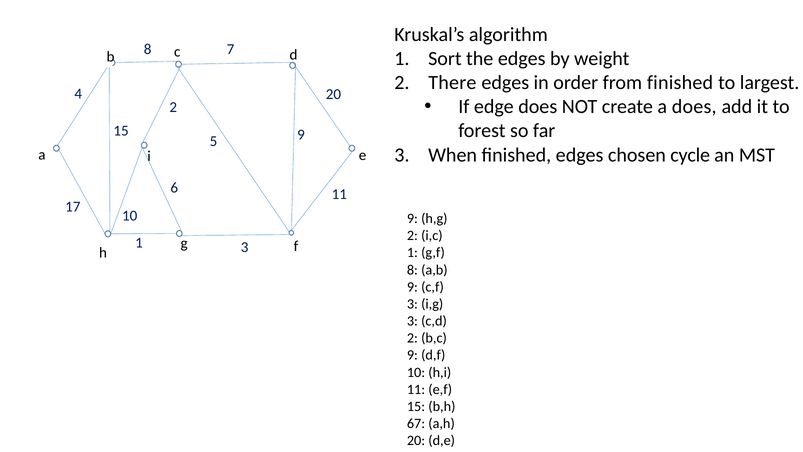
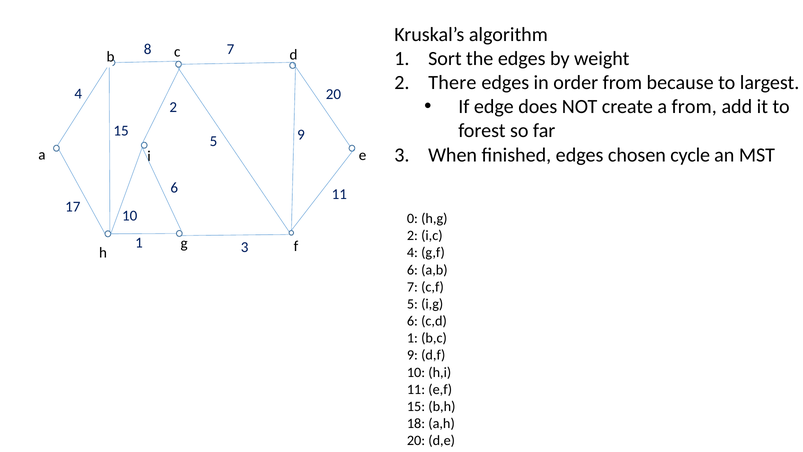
from finished: finished -> because
a does: does -> from
9 at (412, 218): 9 -> 0
1 at (412, 253): 1 -> 4
8 at (412, 270): 8 -> 6
9 at (412, 287): 9 -> 7
3 at (412, 304): 3 -> 5
3 at (412, 321): 3 -> 6
2 at (412, 338): 2 -> 1
67: 67 -> 18
